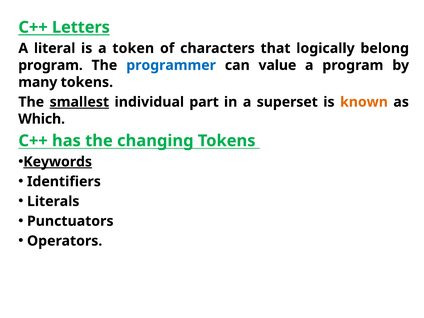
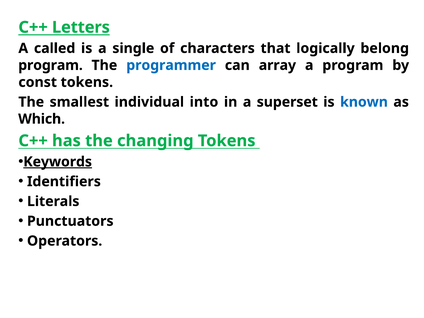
literal: literal -> called
token: token -> single
value: value -> array
many: many -> const
smallest underline: present -> none
part: part -> into
known colour: orange -> blue
